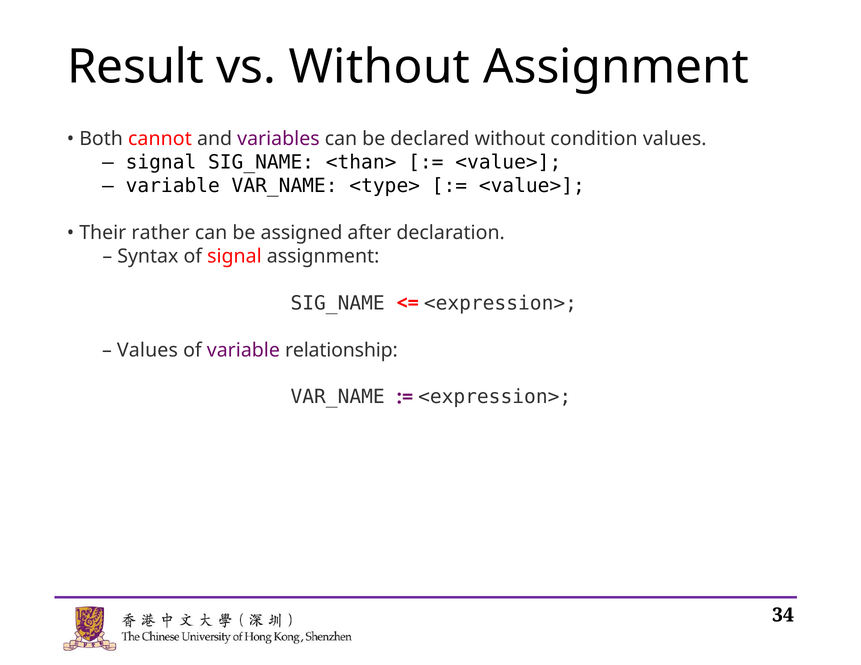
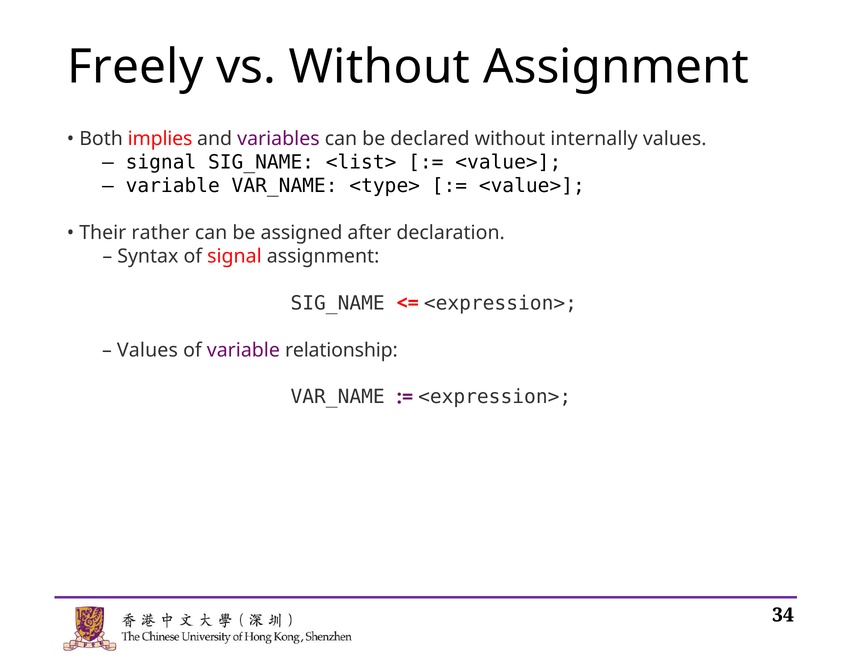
Result: Result -> Freely
cannot: cannot -> implies
condition: condition -> internally
<than>: <than> -> <list>
